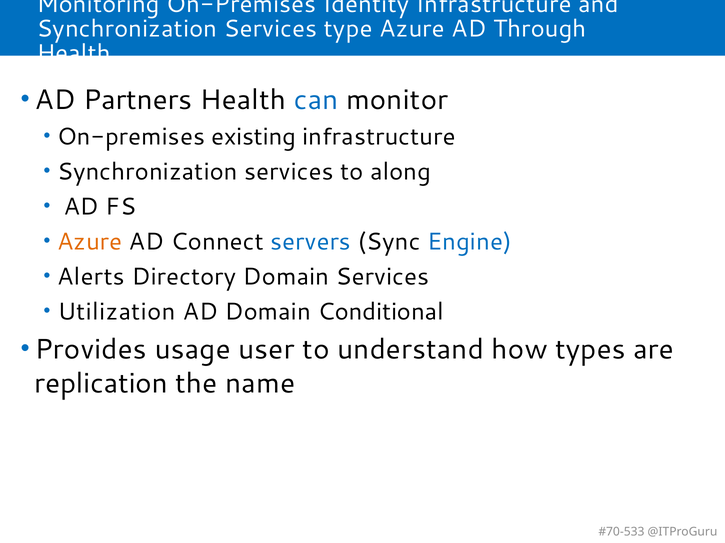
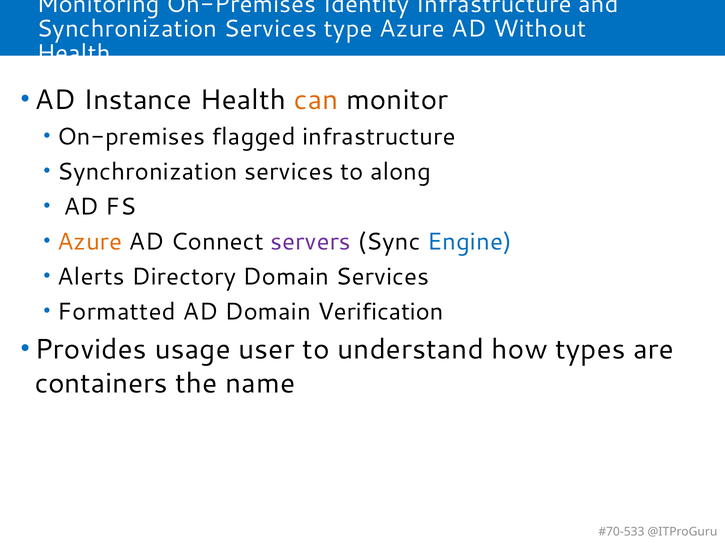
Through: Through -> Without
Partners: Partners -> Instance
can colour: blue -> orange
existing: existing -> flagged
servers colour: blue -> purple
Utilization: Utilization -> Formatted
Conditional: Conditional -> Verification
replication: replication -> containers
